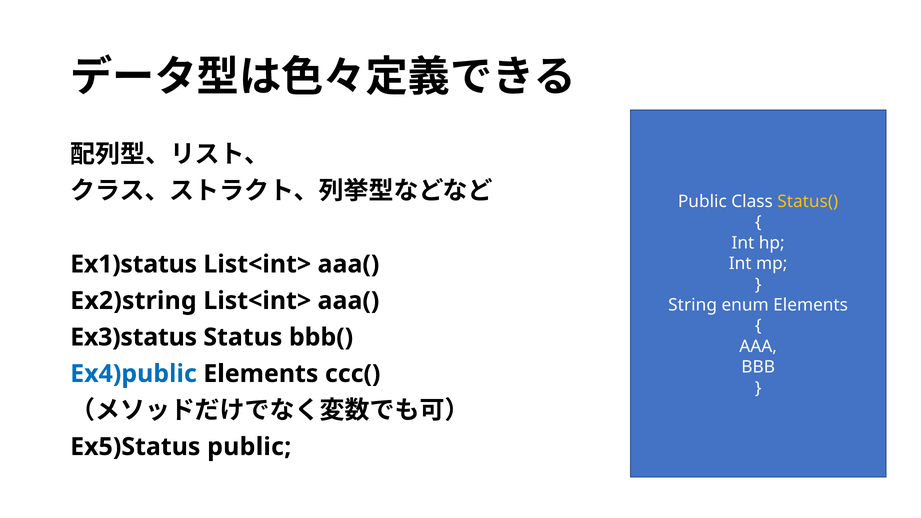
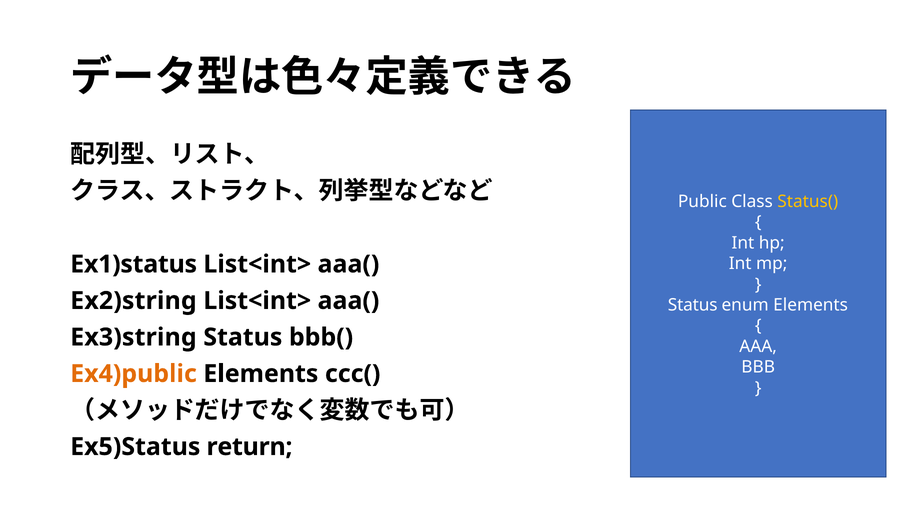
String at (693, 305): String -> Status
Ex3)status: Ex3)status -> Ex3)string
Ex4)public colour: blue -> orange
Ex5)Status public: public -> return
